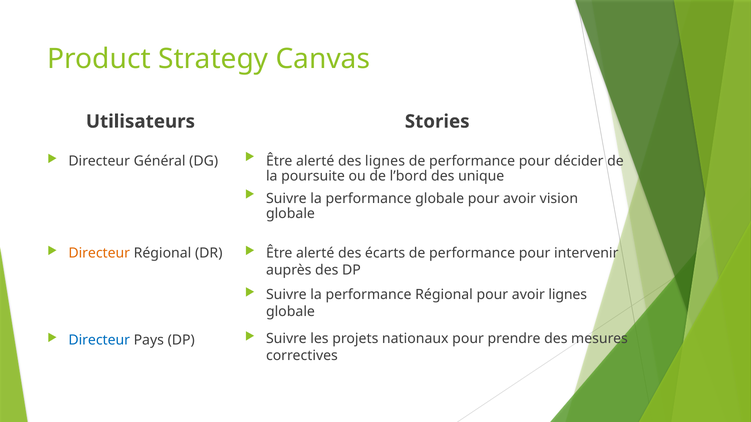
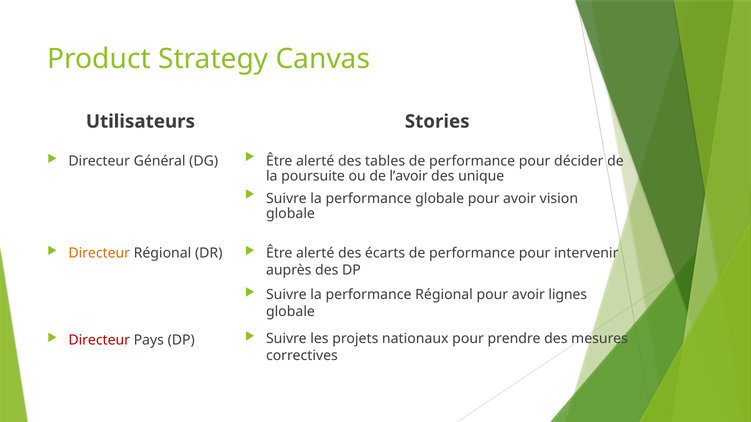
des lignes: lignes -> tables
l’bord: l’bord -> l’avoir
Directeur at (99, 340) colour: blue -> red
